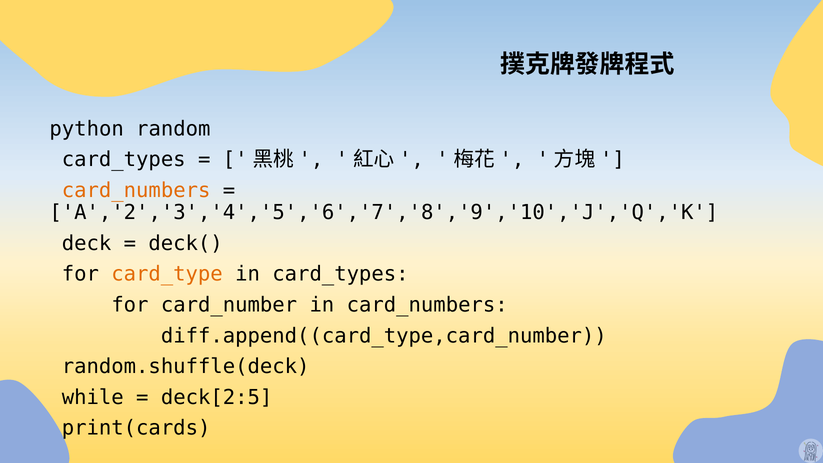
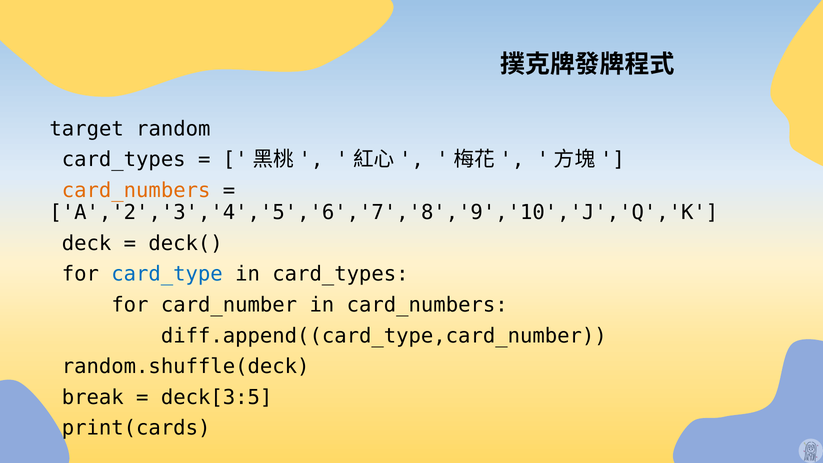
python: python -> target
card_type colour: orange -> blue
while: while -> break
deck[2:5: deck[2:5 -> deck[3:5
